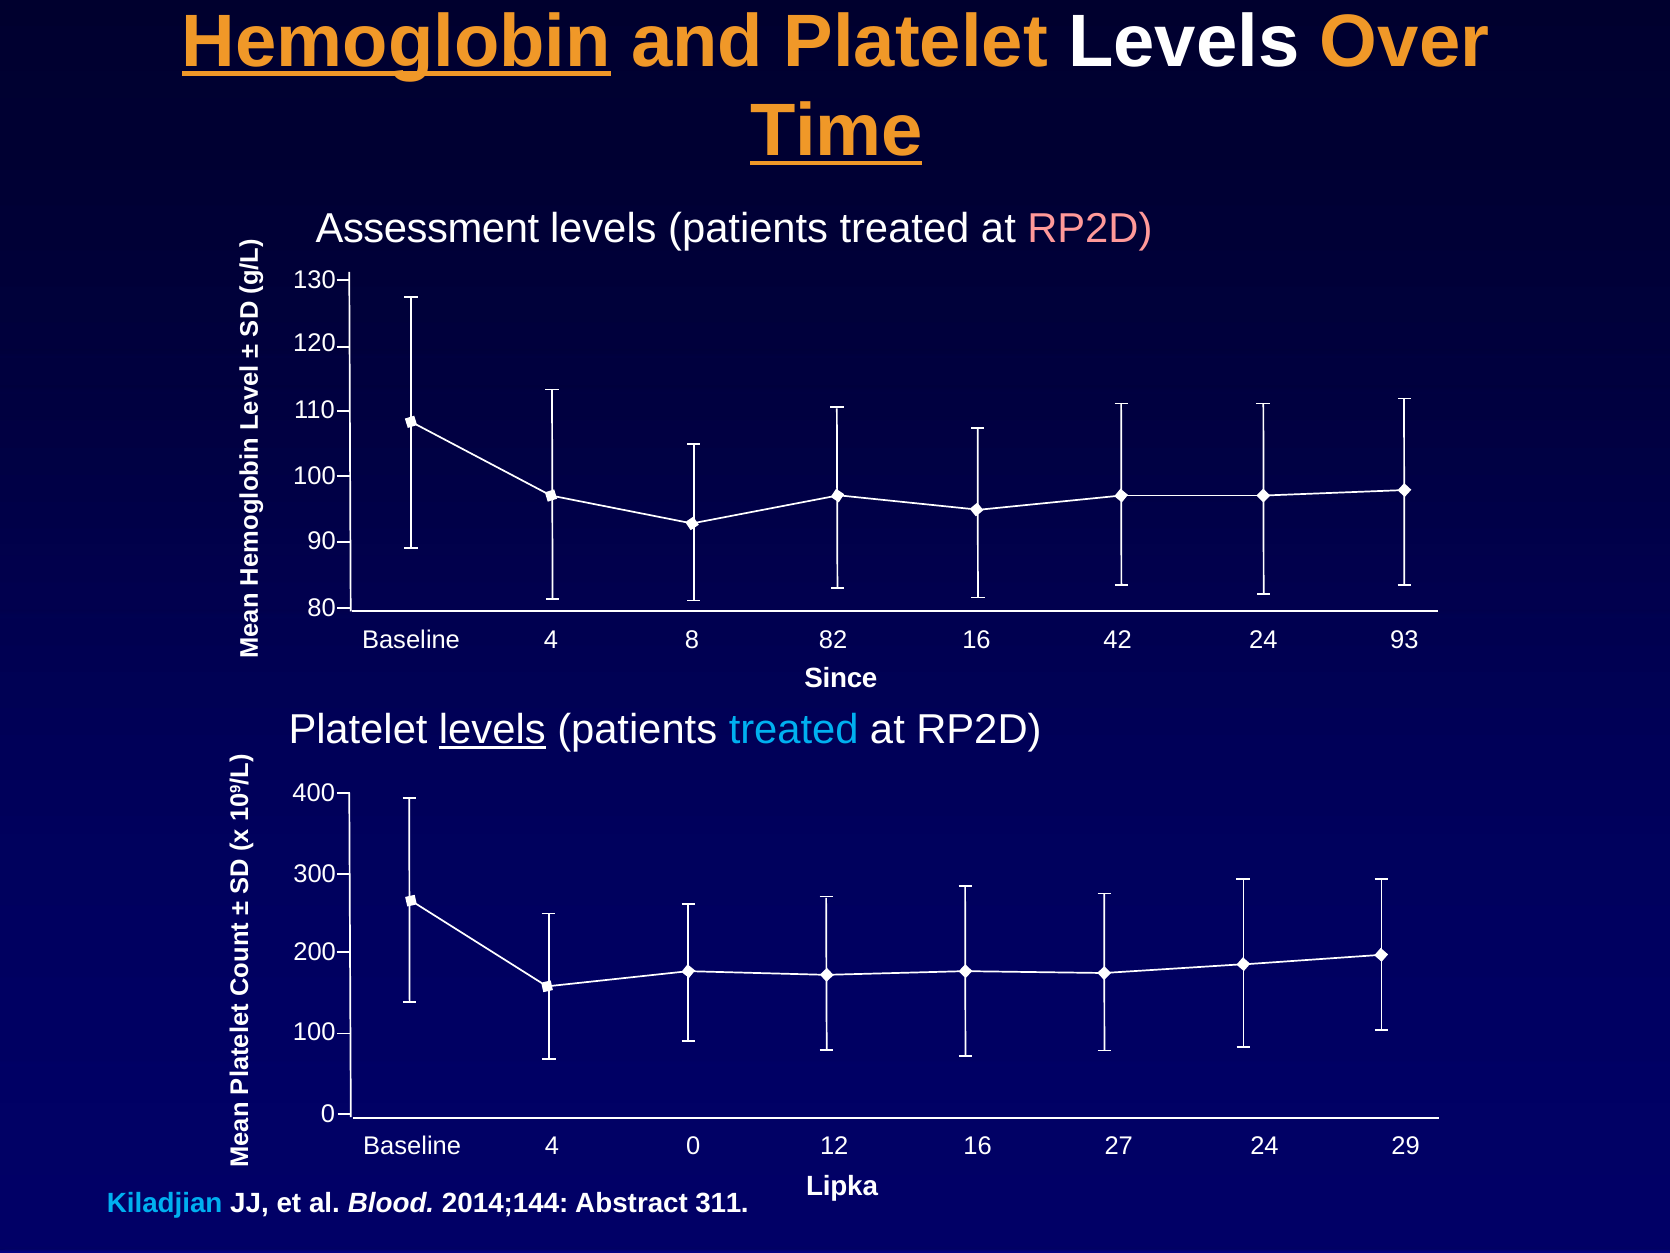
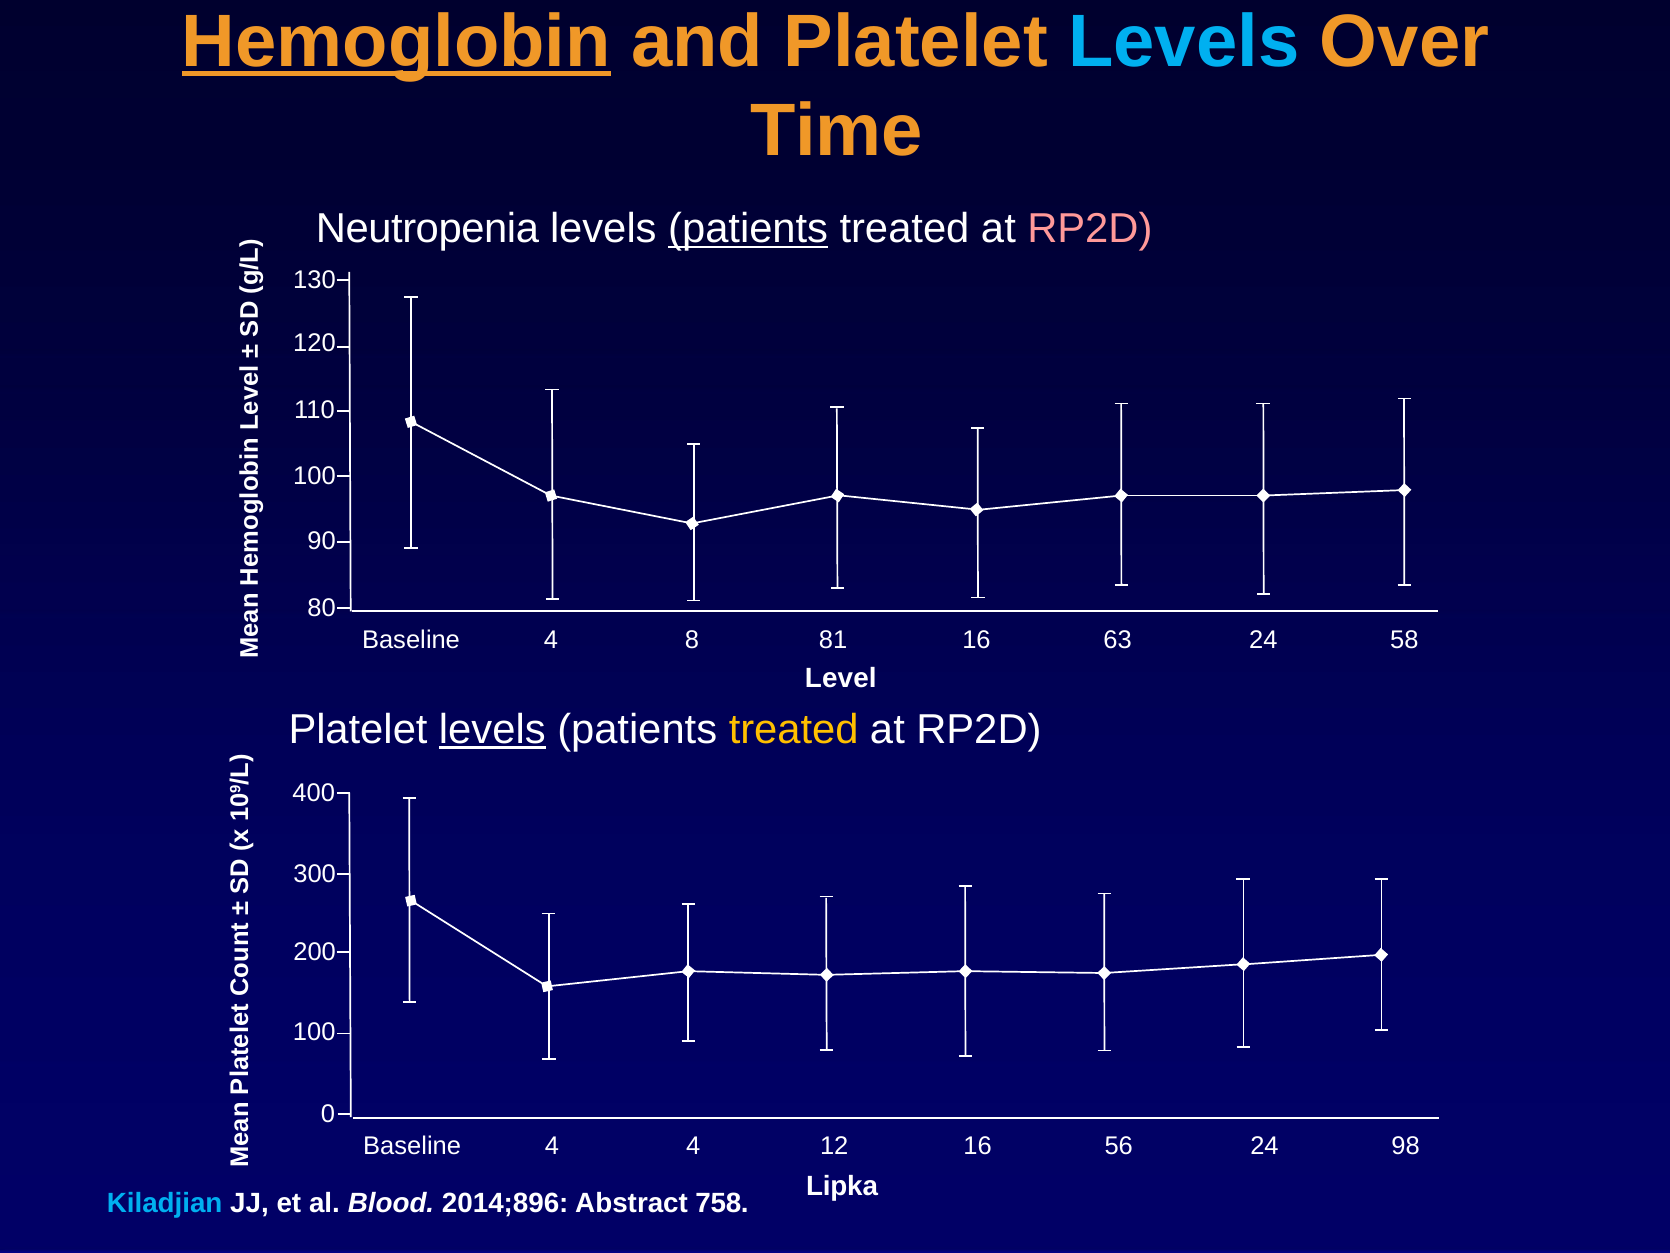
Levels at (1184, 42) colour: white -> light blue
Time underline: present -> none
Assessment: Assessment -> Neutropenia
patients at (748, 229) underline: none -> present
82: 82 -> 81
42: 42 -> 63
93: 93 -> 58
Since: Since -> Level
treated at (794, 729) colour: light blue -> yellow
4 0: 0 -> 4
27: 27 -> 56
29: 29 -> 98
2014;144: 2014;144 -> 2014;896
311: 311 -> 758
